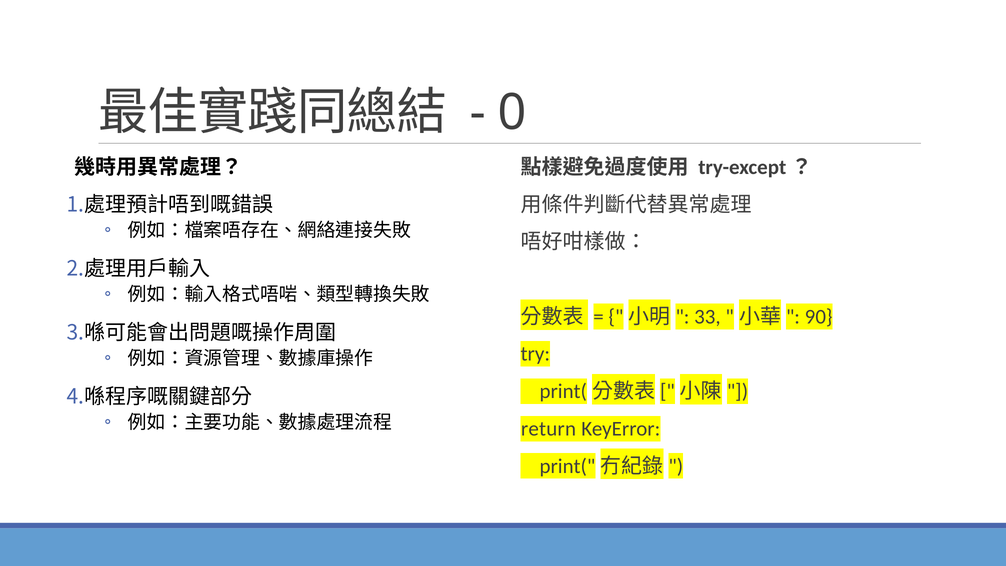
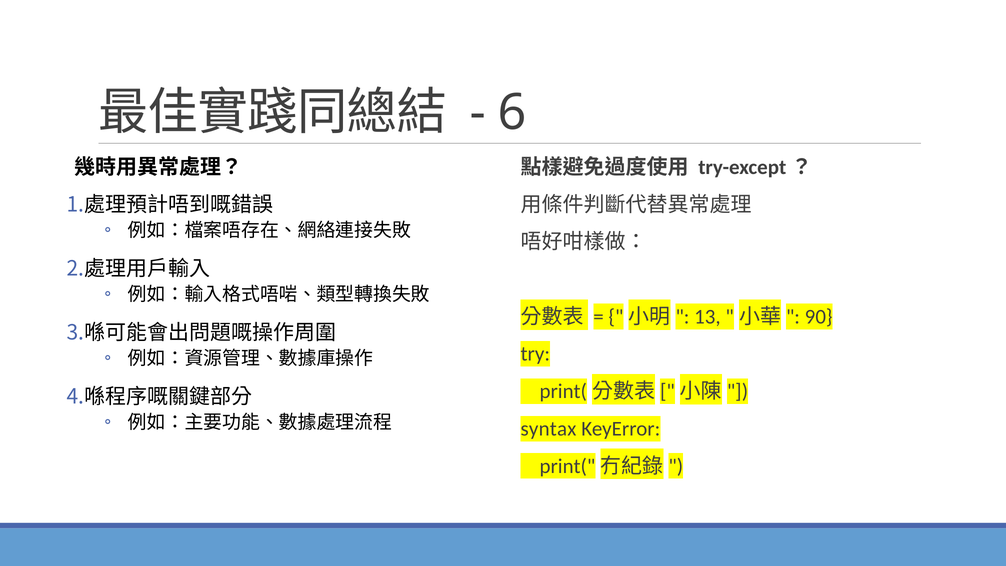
0: 0 -> 6
33: 33 -> 13
return: return -> syntax
